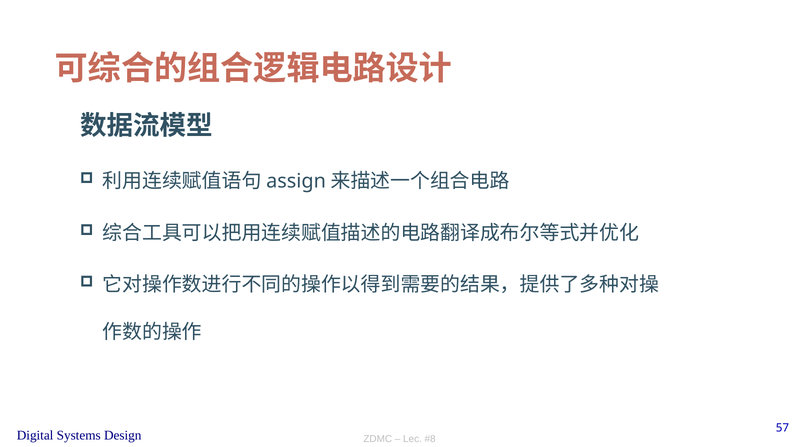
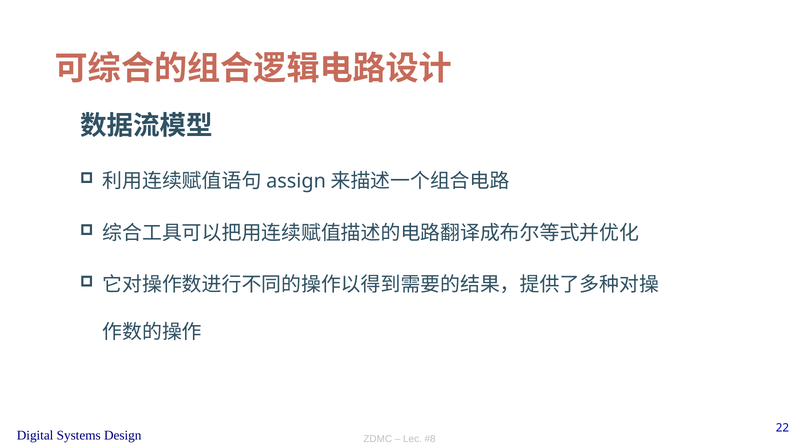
57: 57 -> 22
